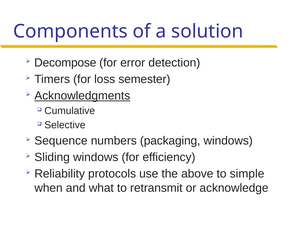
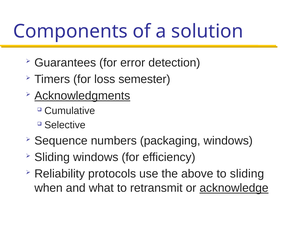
Decompose: Decompose -> Guarantees
to simple: simple -> sliding
acknowledge underline: none -> present
